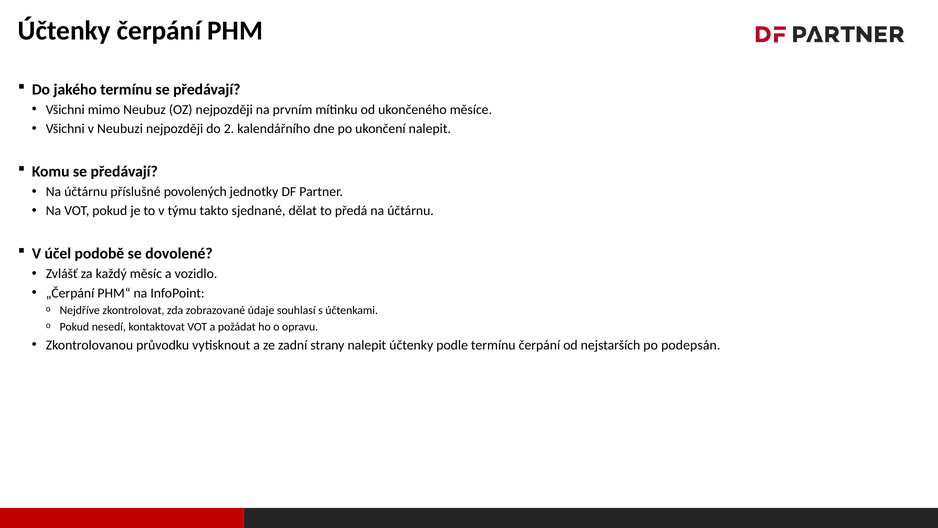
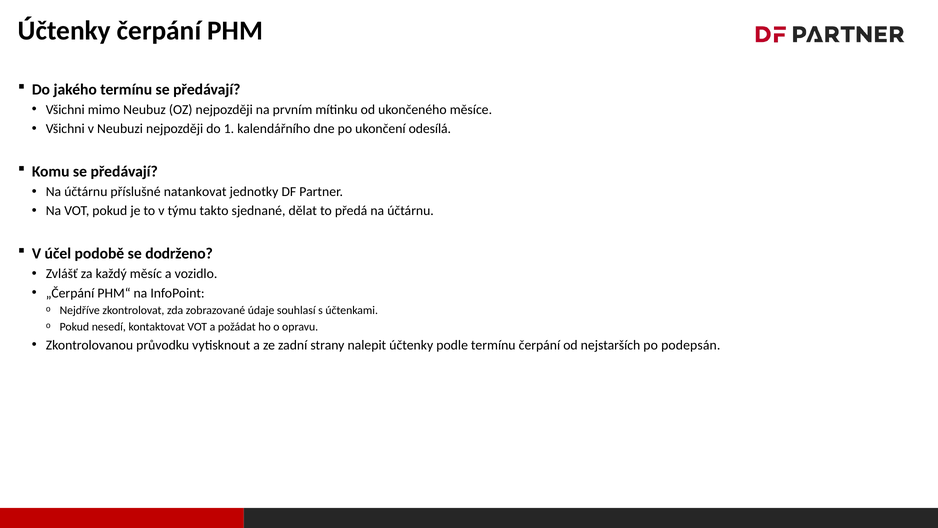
2: 2 -> 1
ukončení nalepit: nalepit -> odesílá
povolených: povolených -> natankovat
dovolené: dovolené -> dodrženo
